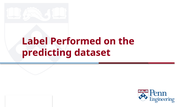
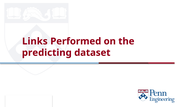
Label: Label -> Links
